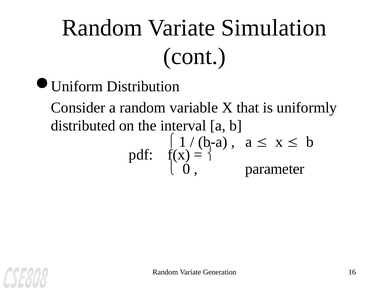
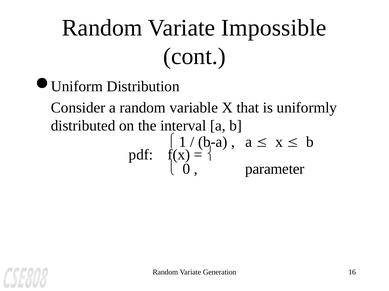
Simulation: Simulation -> Impossible
